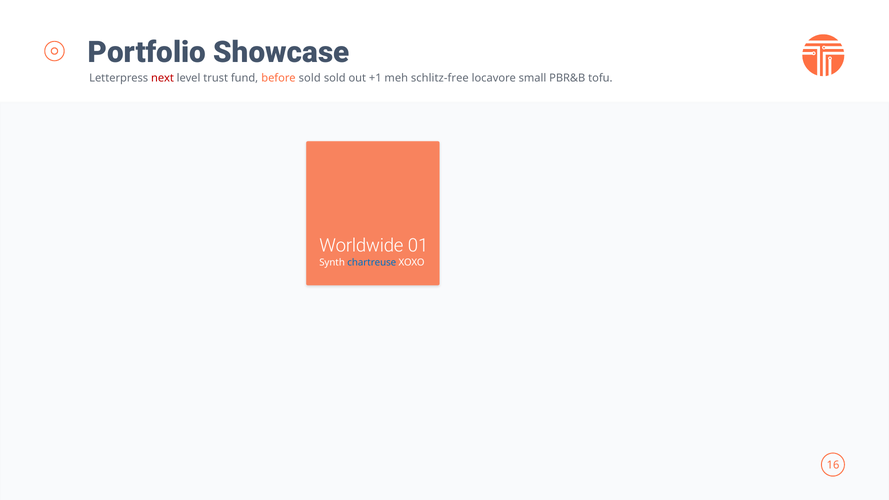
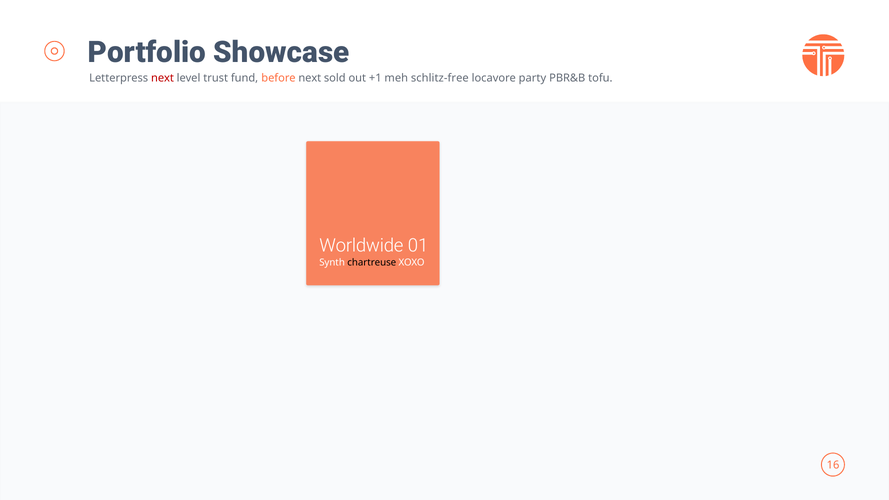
before sold: sold -> next
small: small -> party
chartreuse colour: blue -> black
